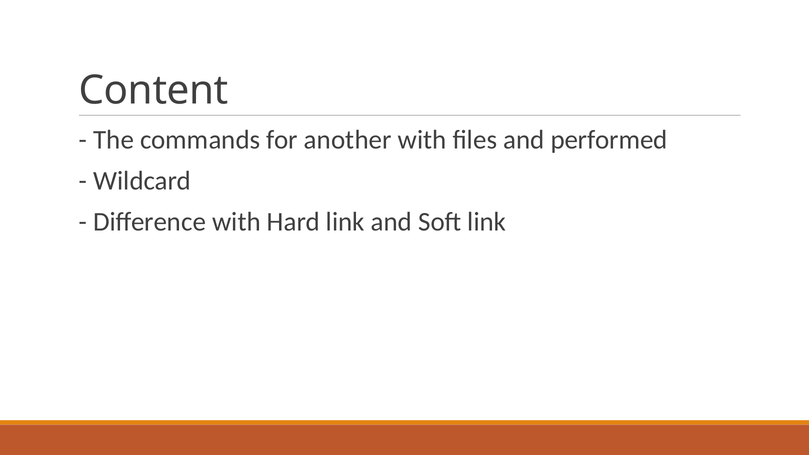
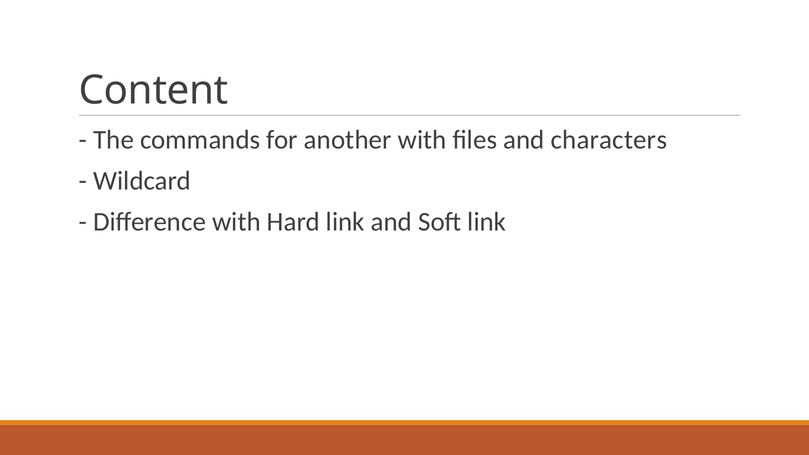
performed: performed -> characters
